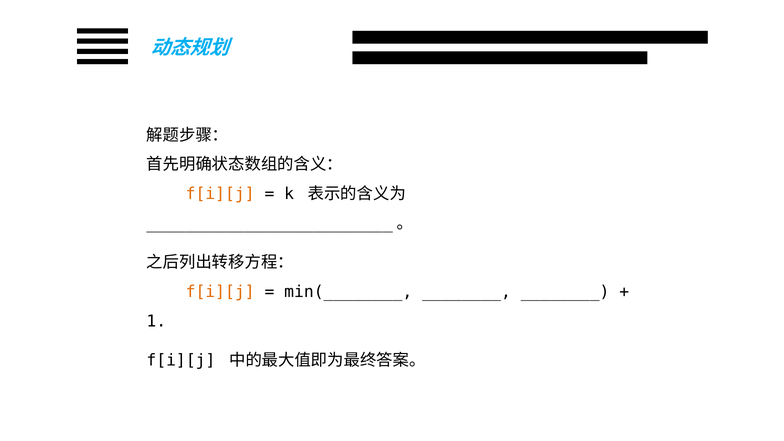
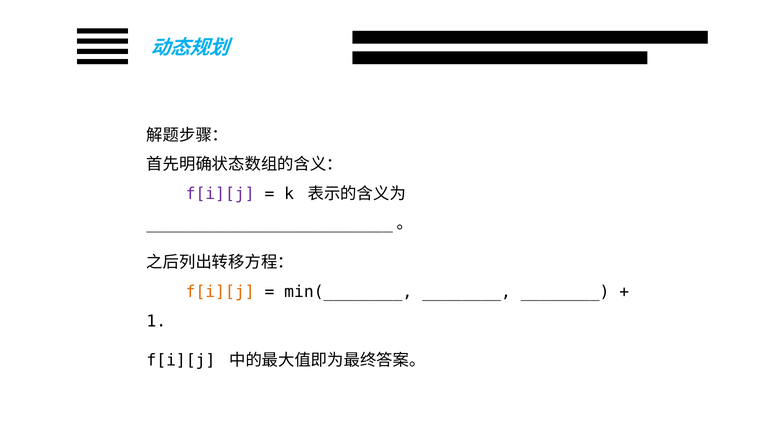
f[i][j at (220, 194) colour: orange -> purple
